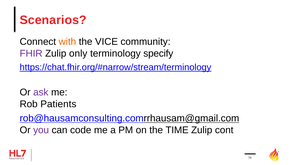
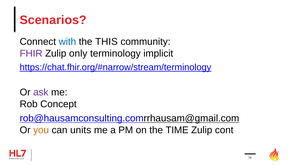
with colour: orange -> blue
VICE: VICE -> THIS
specify: specify -> implicit
Patients: Patients -> Concept
you colour: purple -> orange
code: code -> units
